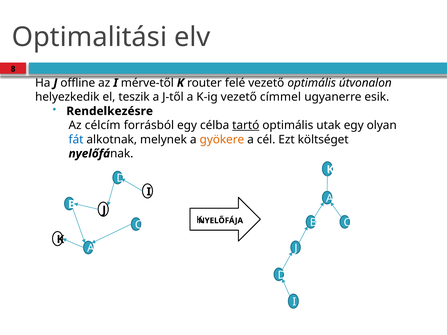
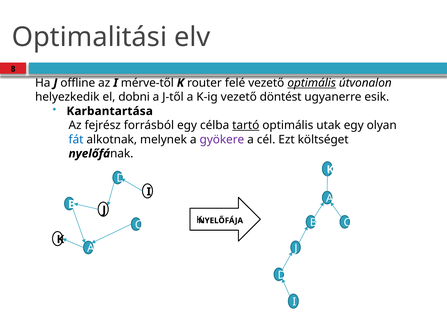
optimális at (312, 83) underline: none -> present
teszik: teszik -> dobni
címmel: címmel -> döntést
Rendelkezésre: Rendelkezésre -> Karbantartása
célcím: célcím -> fejrész
gyökere colour: orange -> purple
